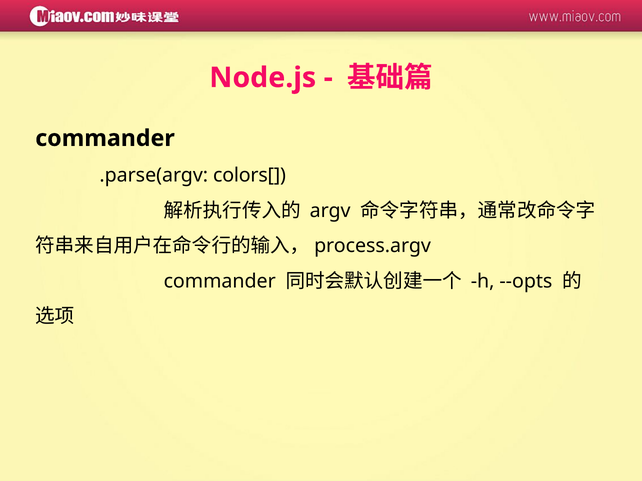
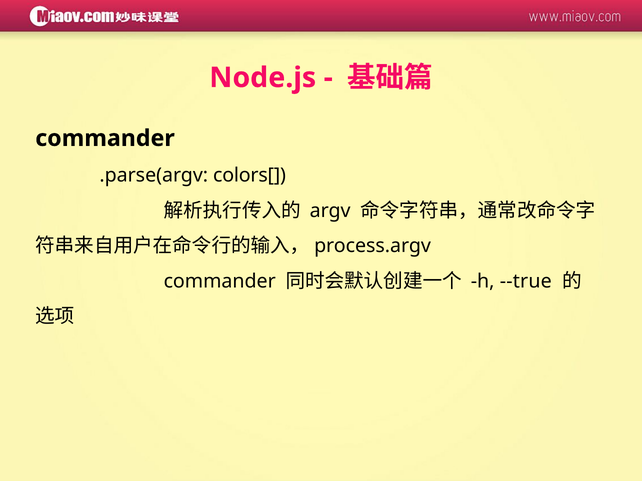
--opts: --opts -> --true
